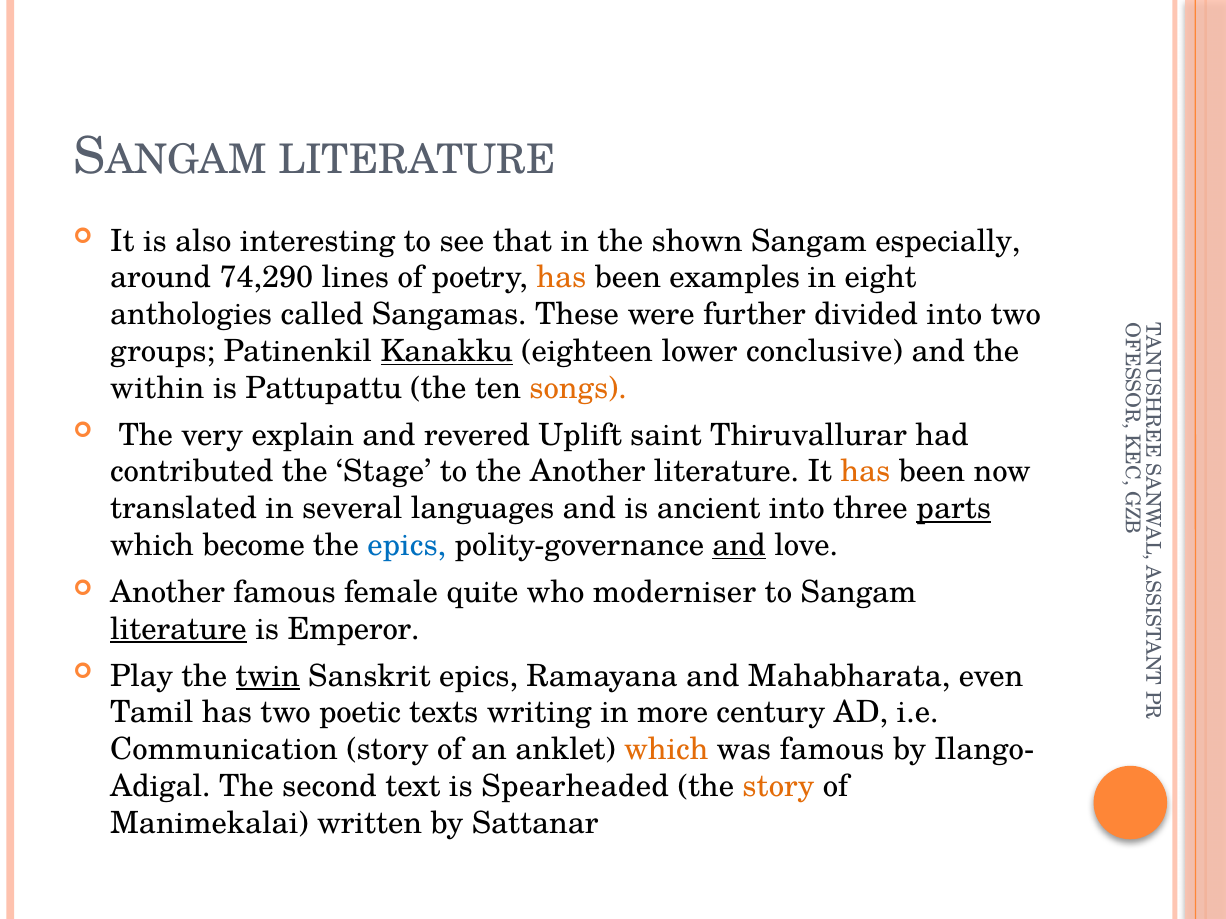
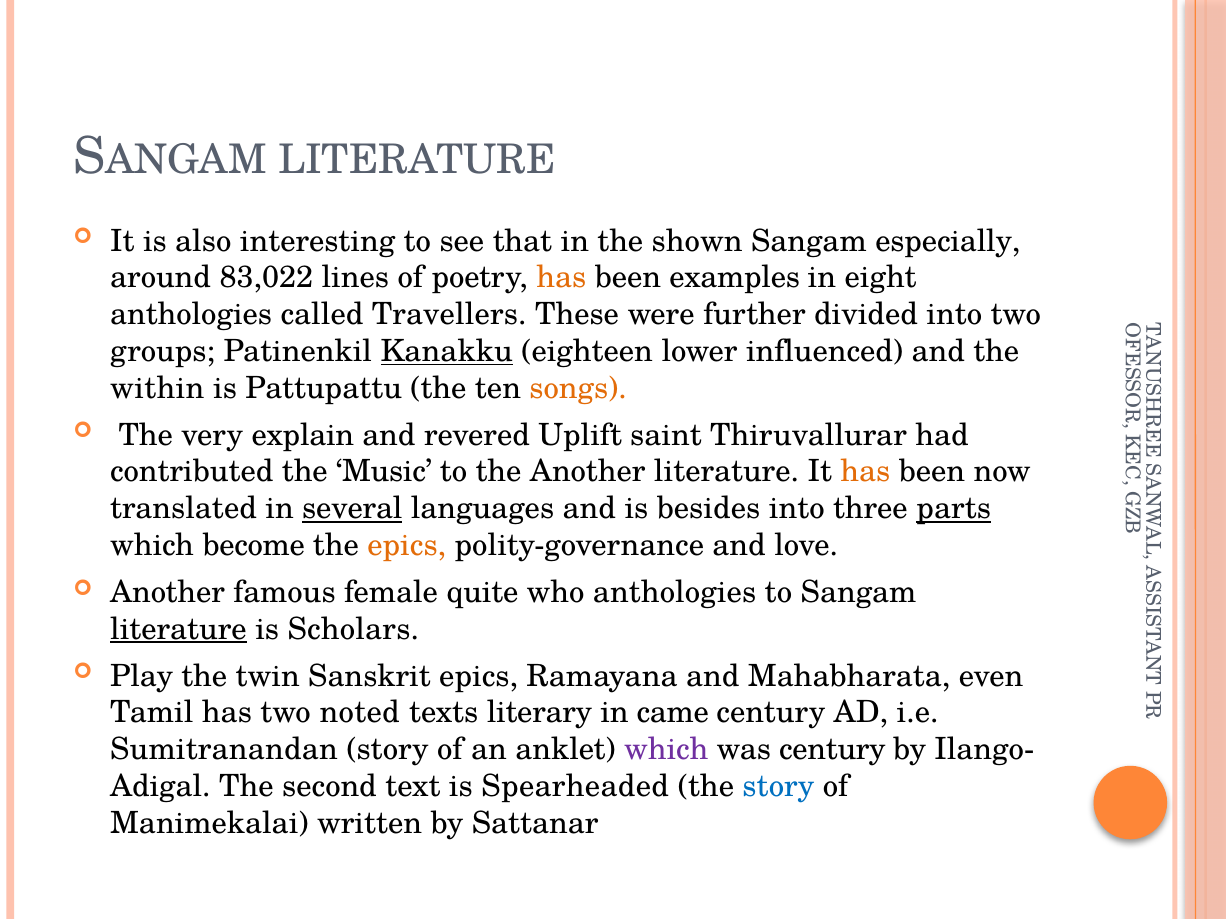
74,290: 74,290 -> 83,022
Sangamas: Sangamas -> Travellers
conclusive: conclusive -> influenced
Stage: Stage -> Music
several underline: none -> present
ancient: ancient -> besides
epics at (407, 546) colour: blue -> orange
and at (739, 546) underline: present -> none
who moderniser: moderniser -> anthologies
Emperor: Emperor -> Scholars
twin underline: present -> none
poetic: poetic -> noted
writing: writing -> literary
more: more -> came
Communication: Communication -> Sumitranandan
which at (666, 750) colour: orange -> purple
was famous: famous -> century
story at (778, 787) colour: orange -> blue
